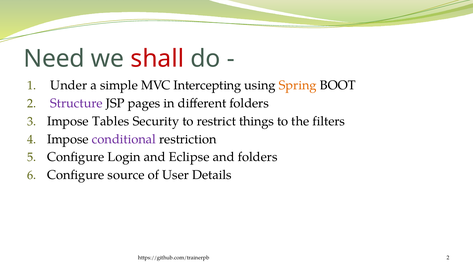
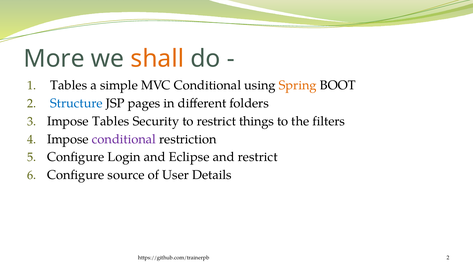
Need: Need -> More
shall colour: red -> orange
Under at (69, 85): Under -> Tables
MVC Intercepting: Intercepting -> Conditional
Structure colour: purple -> blue
and folders: folders -> restrict
